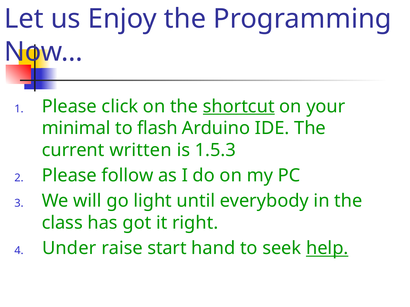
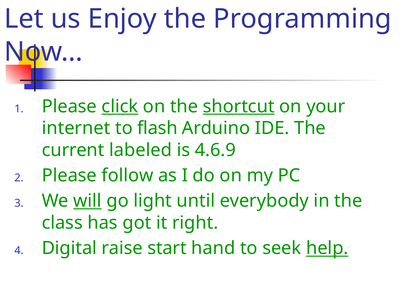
click underline: none -> present
minimal: minimal -> internet
written: written -> labeled
1.5.3: 1.5.3 -> 4.6.9
will underline: none -> present
Under: Under -> Digital
